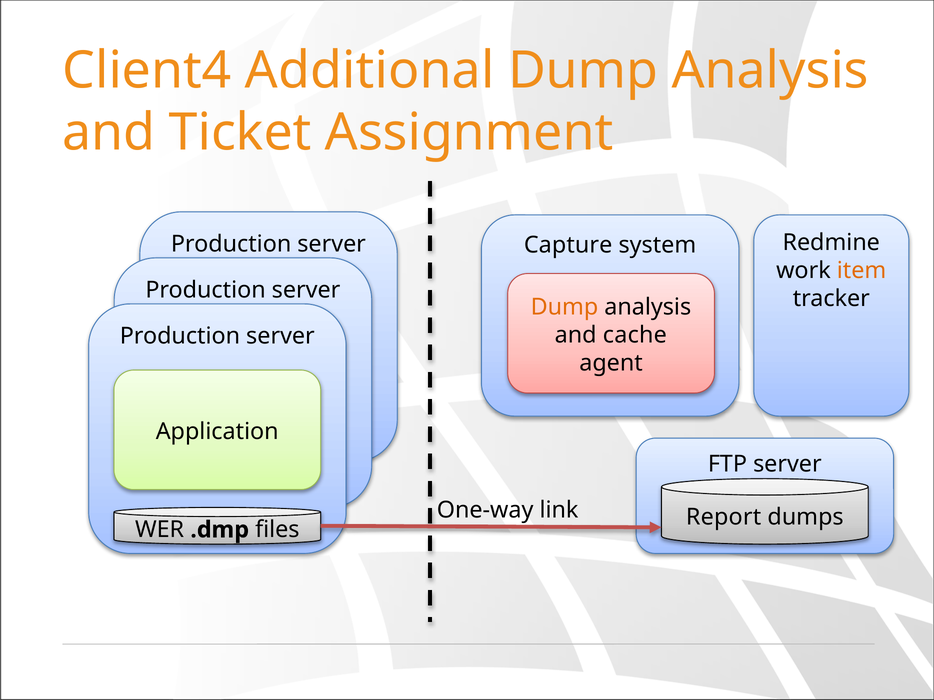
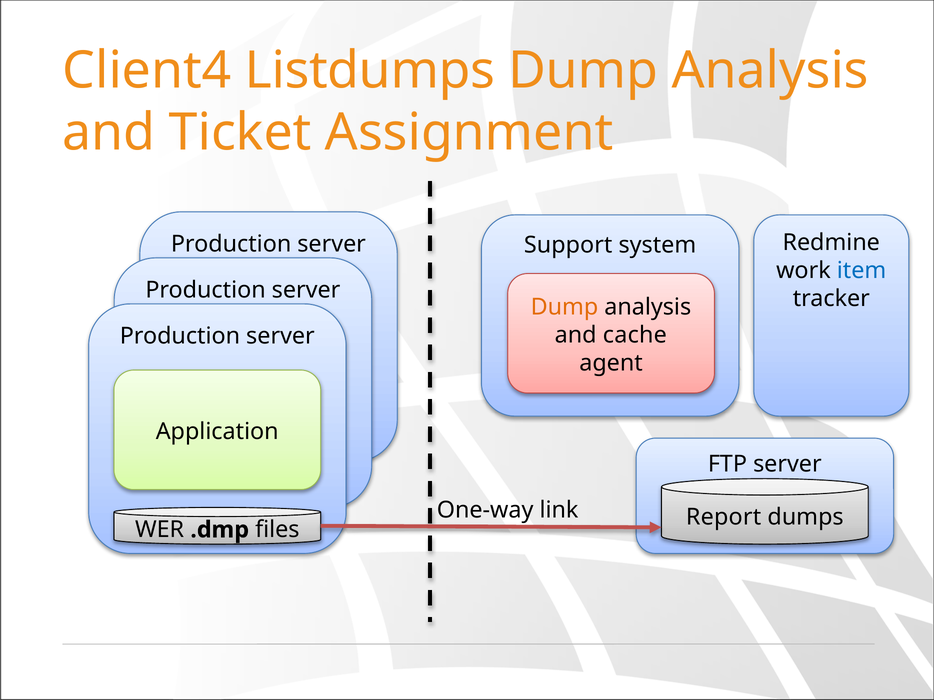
Additional: Additional -> Listdumps
Capture: Capture -> Support
item colour: orange -> blue
